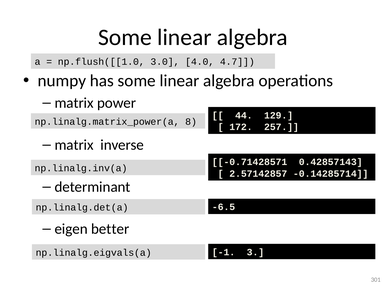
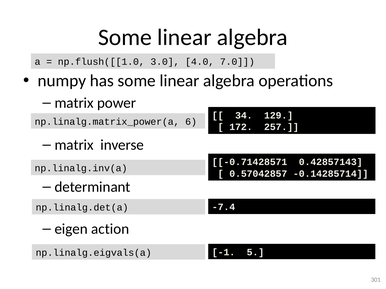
4.7: 4.7 -> 7.0
44: 44 -> 34
8: 8 -> 6
2.57142857: 2.57142857 -> 0.57042857
-6.5: -6.5 -> -7.4
better: better -> action
3: 3 -> 5
